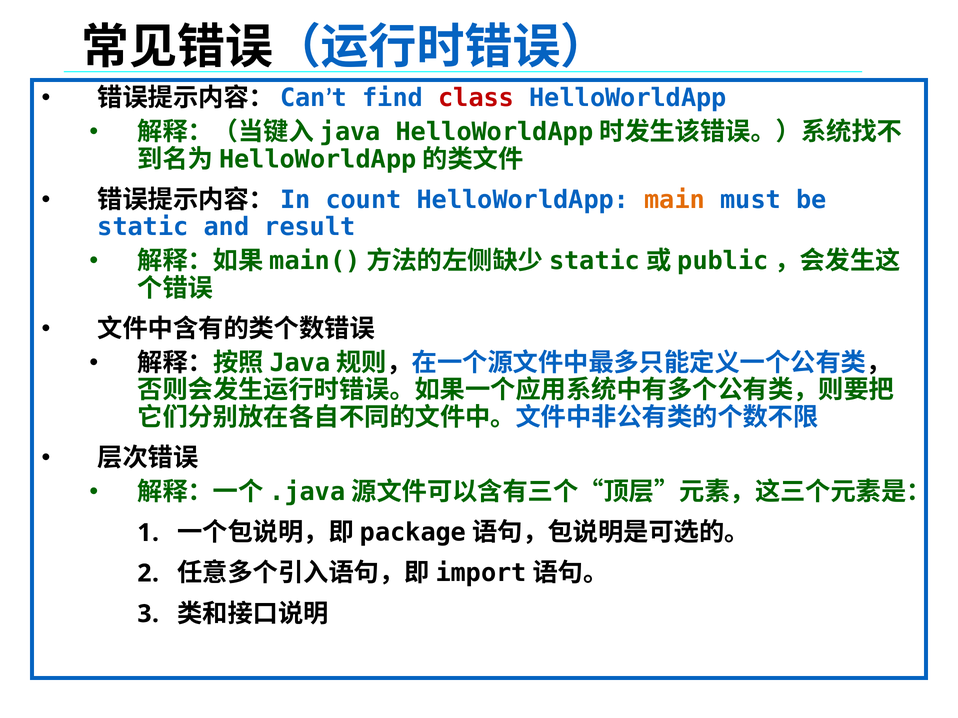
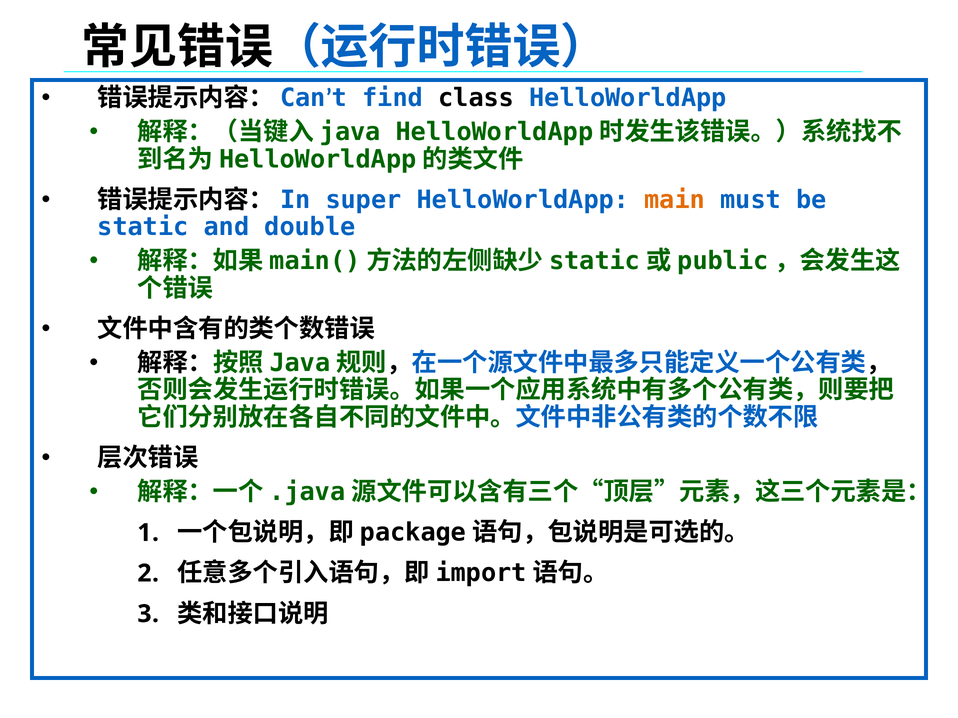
class colour: red -> black
count: count -> super
result: result -> double
